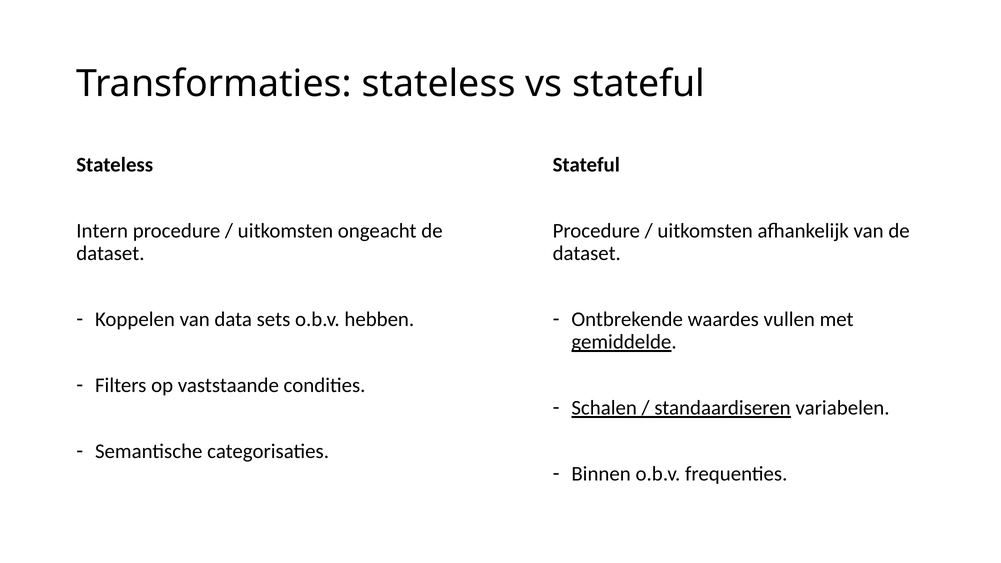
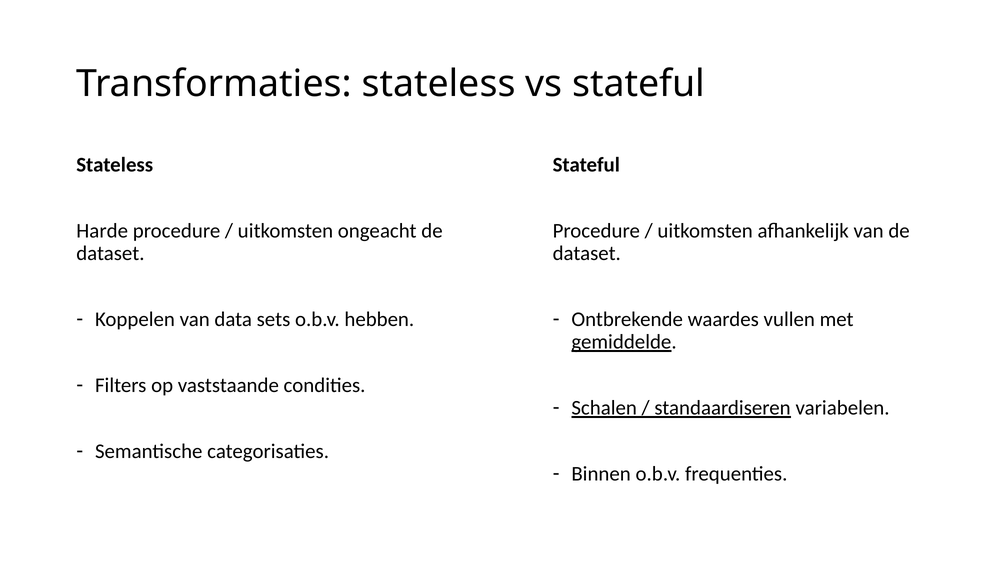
Intern: Intern -> Harde
